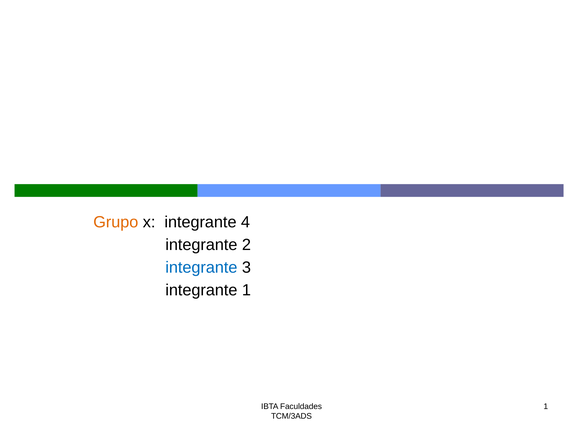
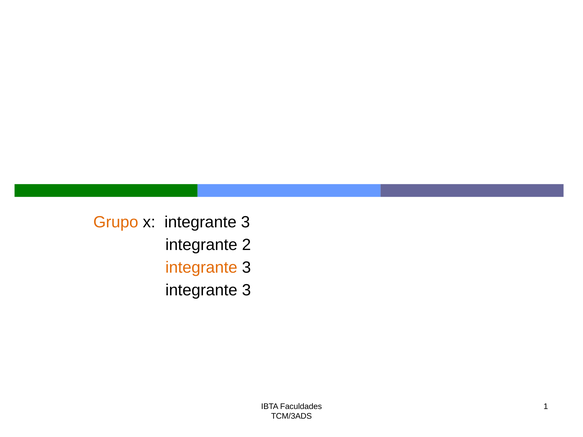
x integrante 4: 4 -> 3
integrante at (201, 268) colour: blue -> orange
1 at (246, 290): 1 -> 3
